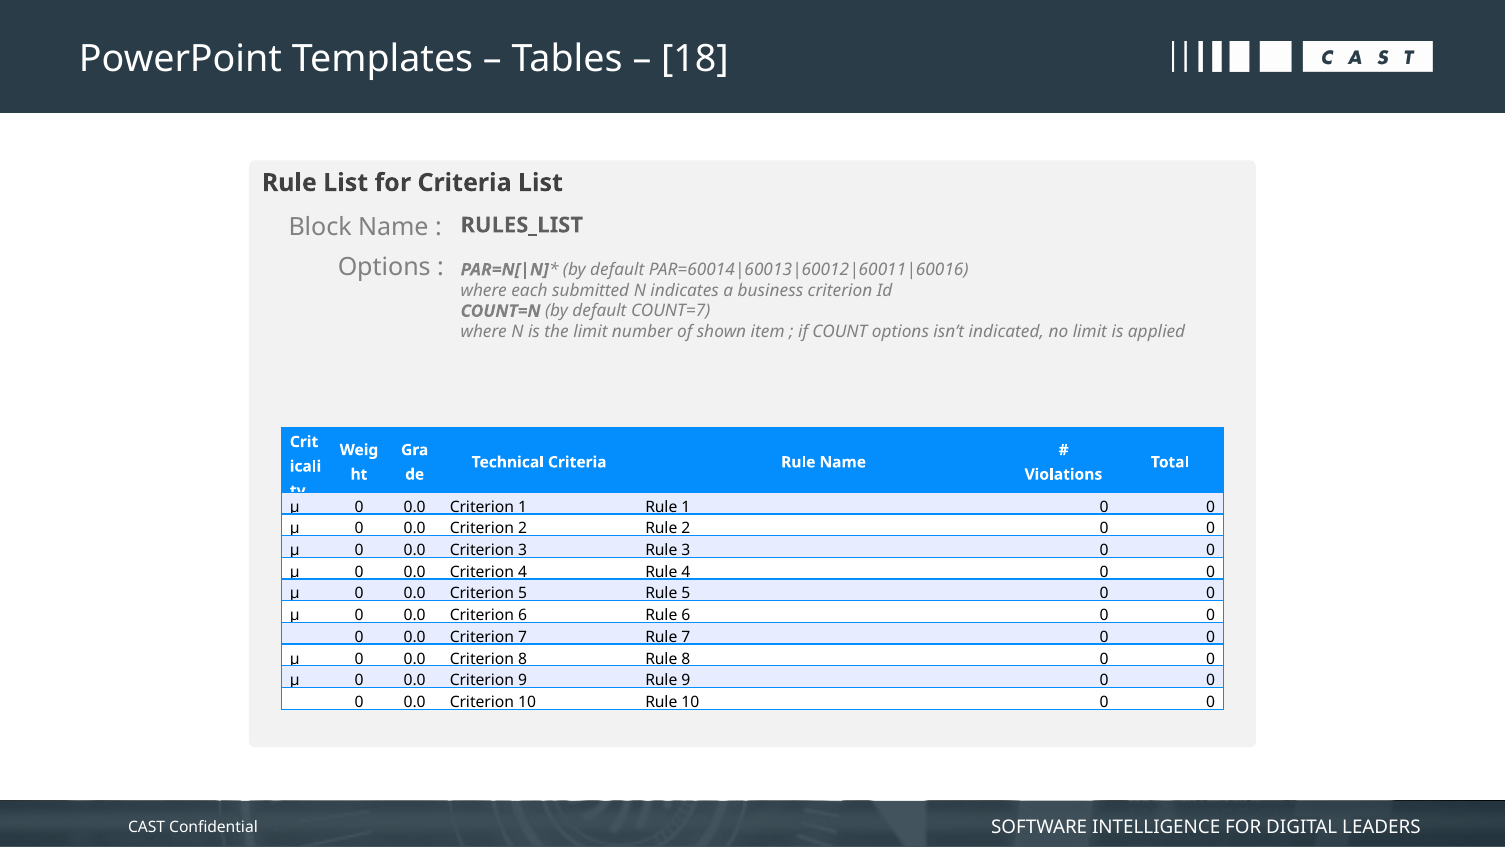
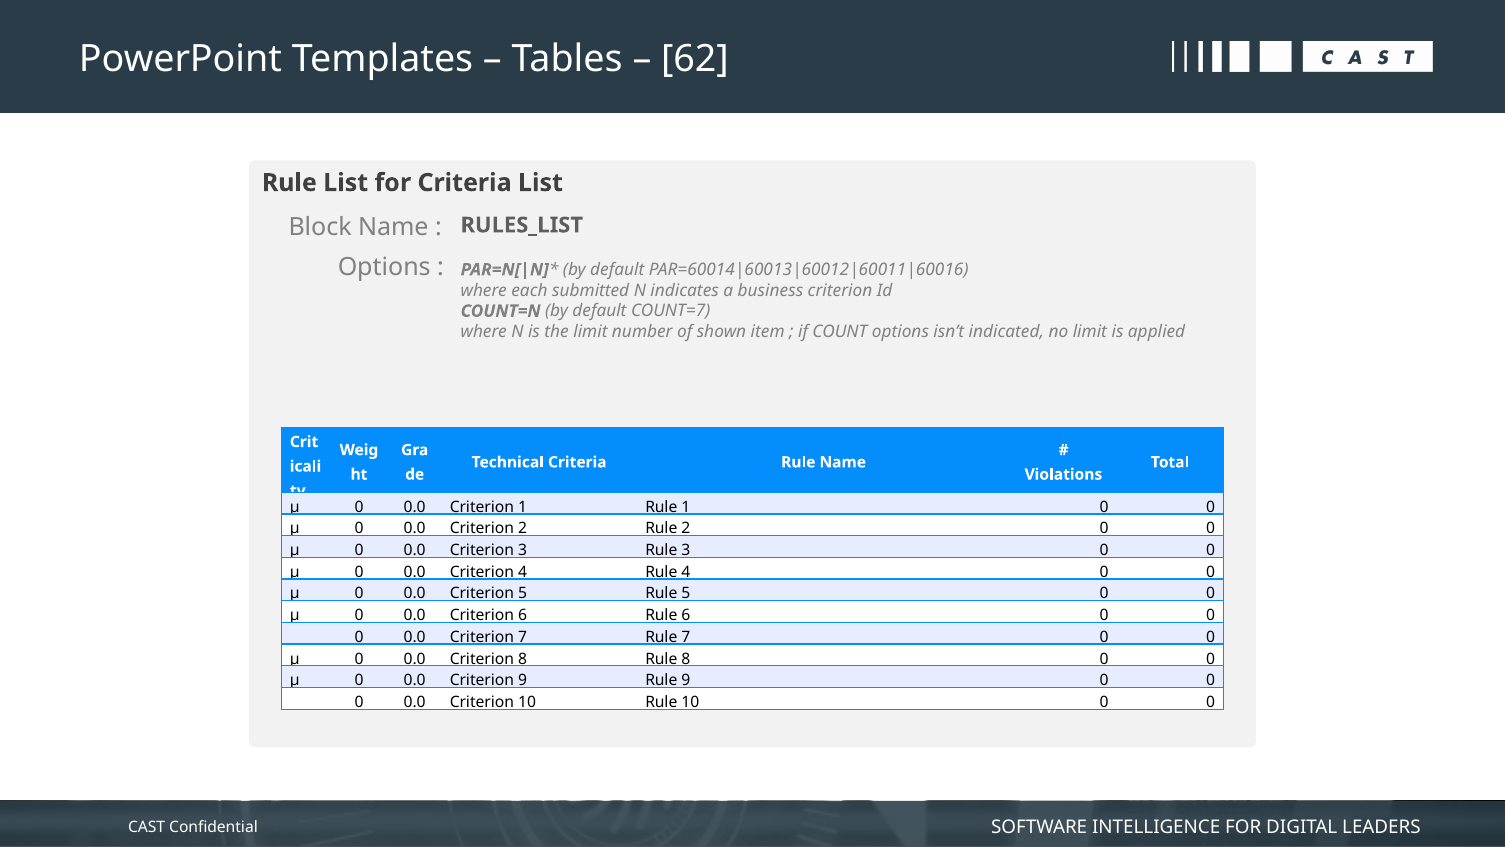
18: 18 -> 62
